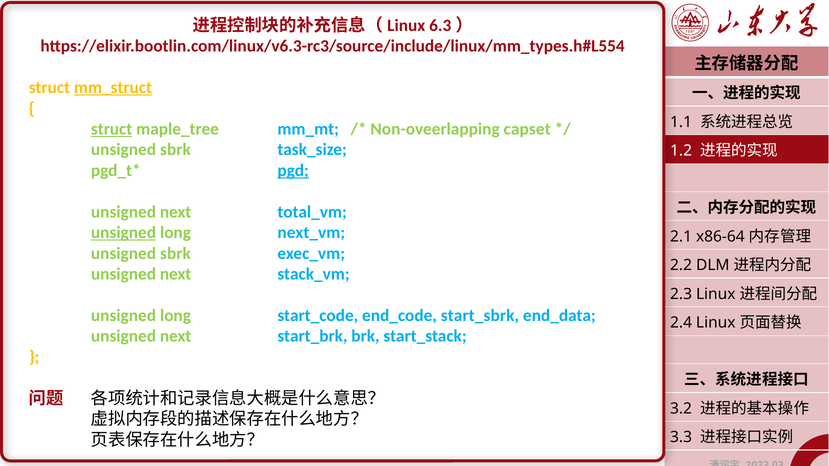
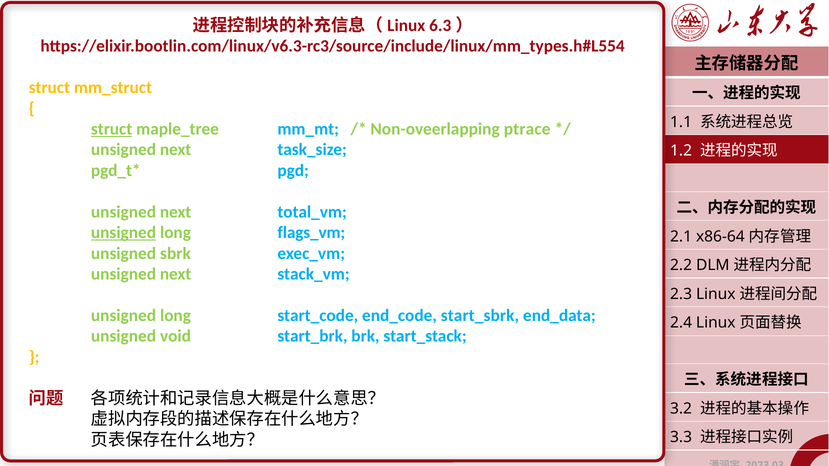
mm_struct underline: present -> none
capset: capset -> ptrace
sbrk at (175, 150): sbrk -> next
pgd underline: present -> none
next_vm: next_vm -> flags_vm
next at (176, 336): next -> void
